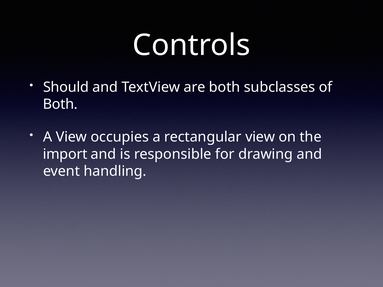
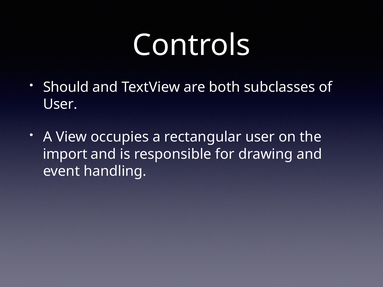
Both at (60, 104): Both -> User
rectangular view: view -> user
